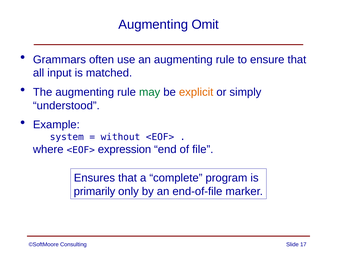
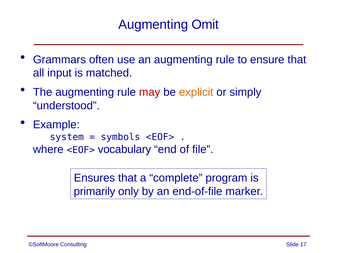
may colour: green -> red
without: without -> symbols
expression: expression -> vocabulary
